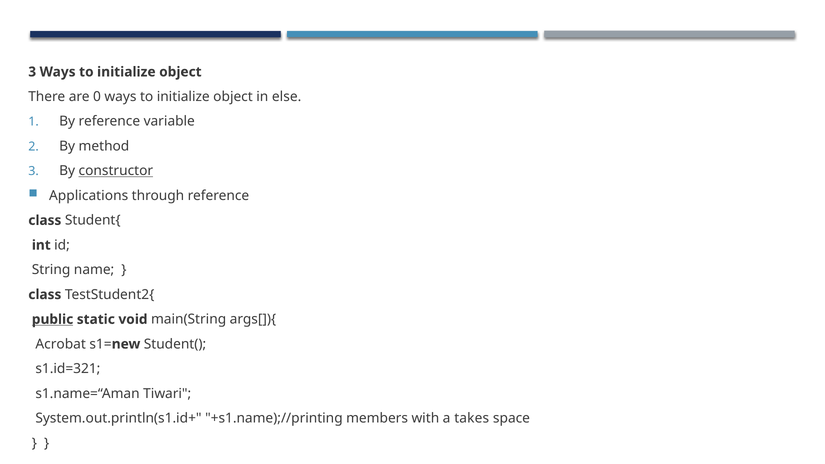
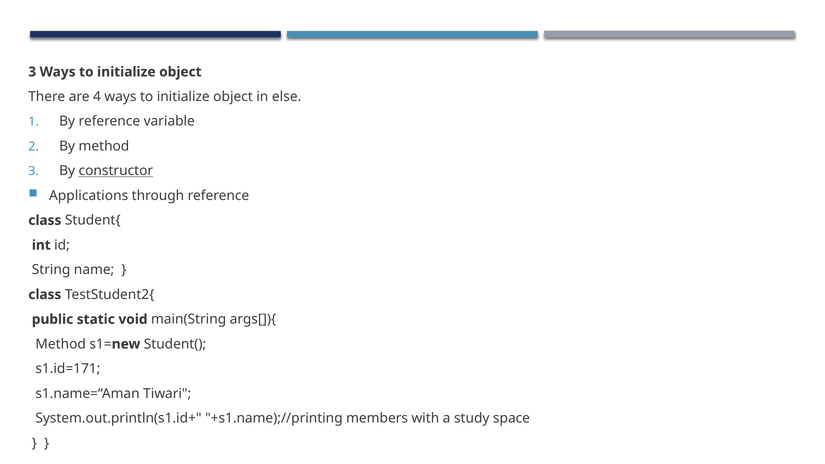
0: 0 -> 4
public underline: present -> none
Acrobat at (61, 344): Acrobat -> Method
s1.id=321: s1.id=321 -> s1.id=171
takes: takes -> study
